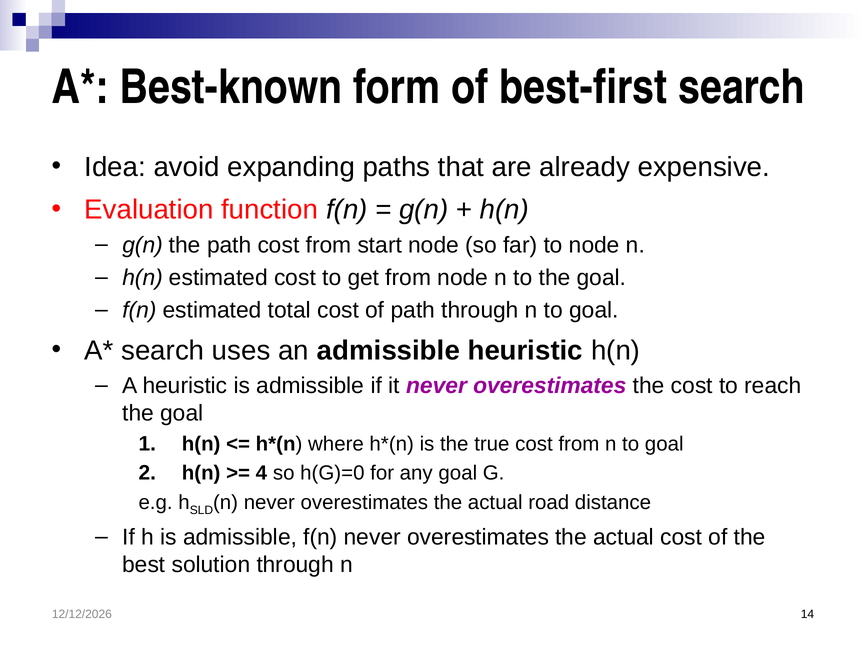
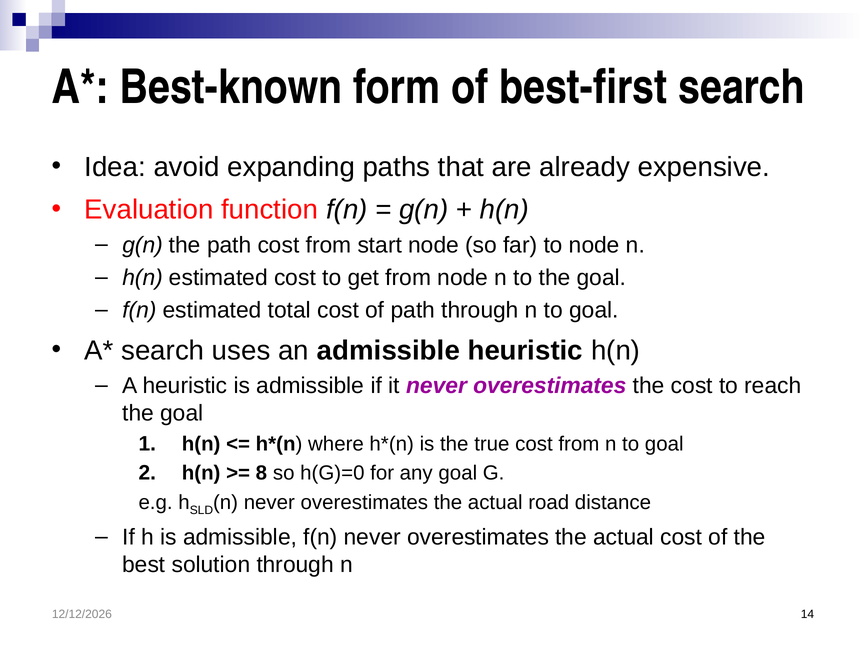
4: 4 -> 8
